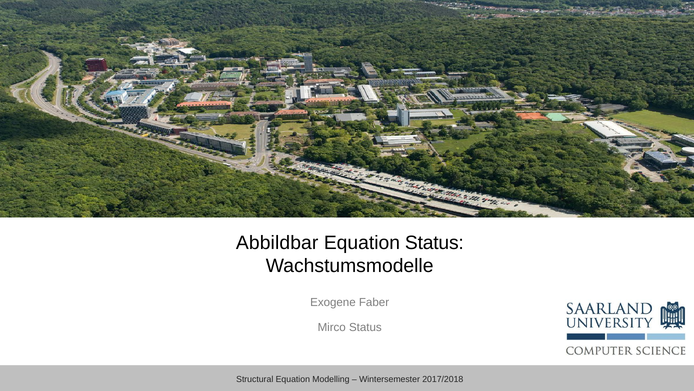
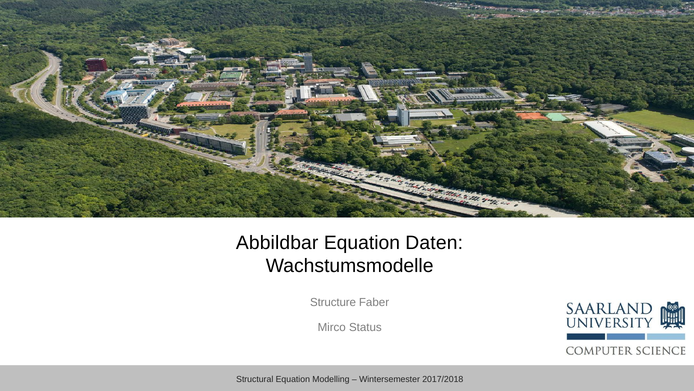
Equation Status: Status -> Daten
Exogene: Exogene -> Structure
